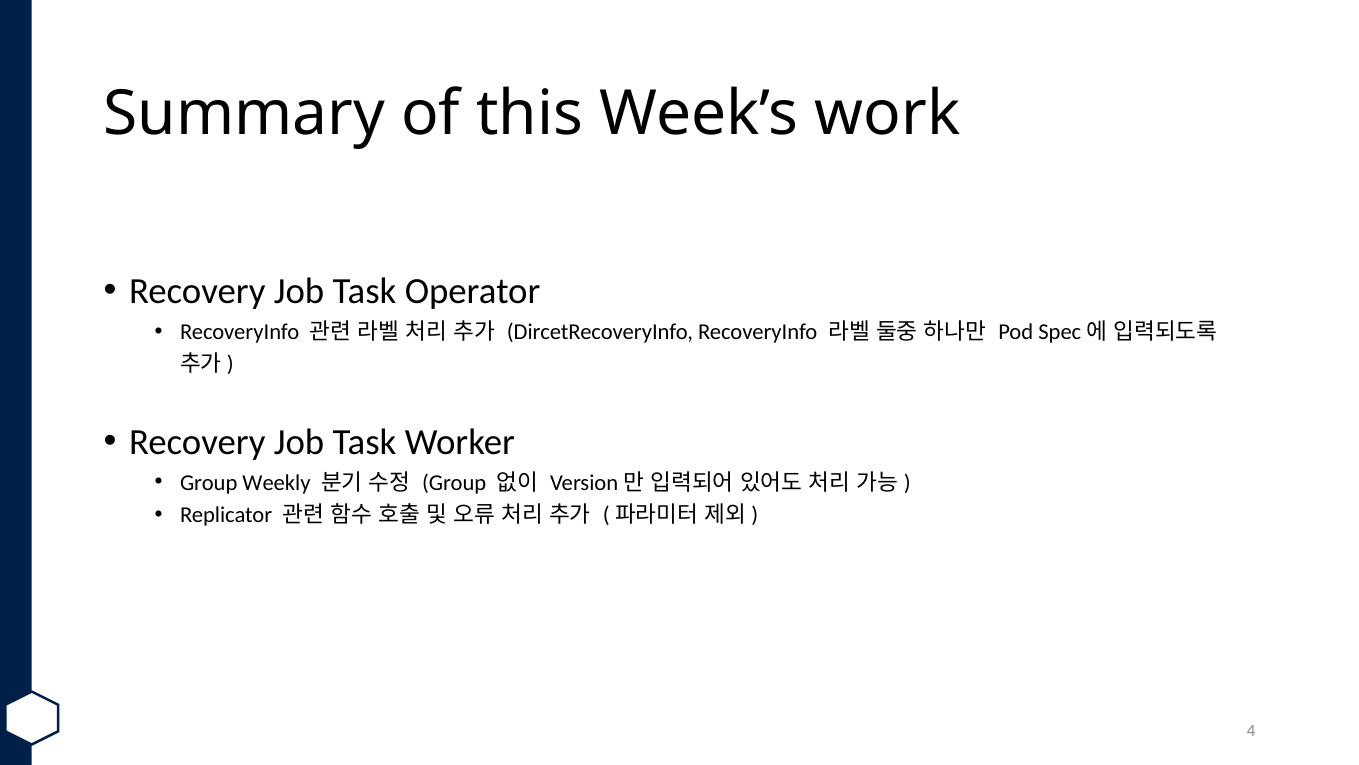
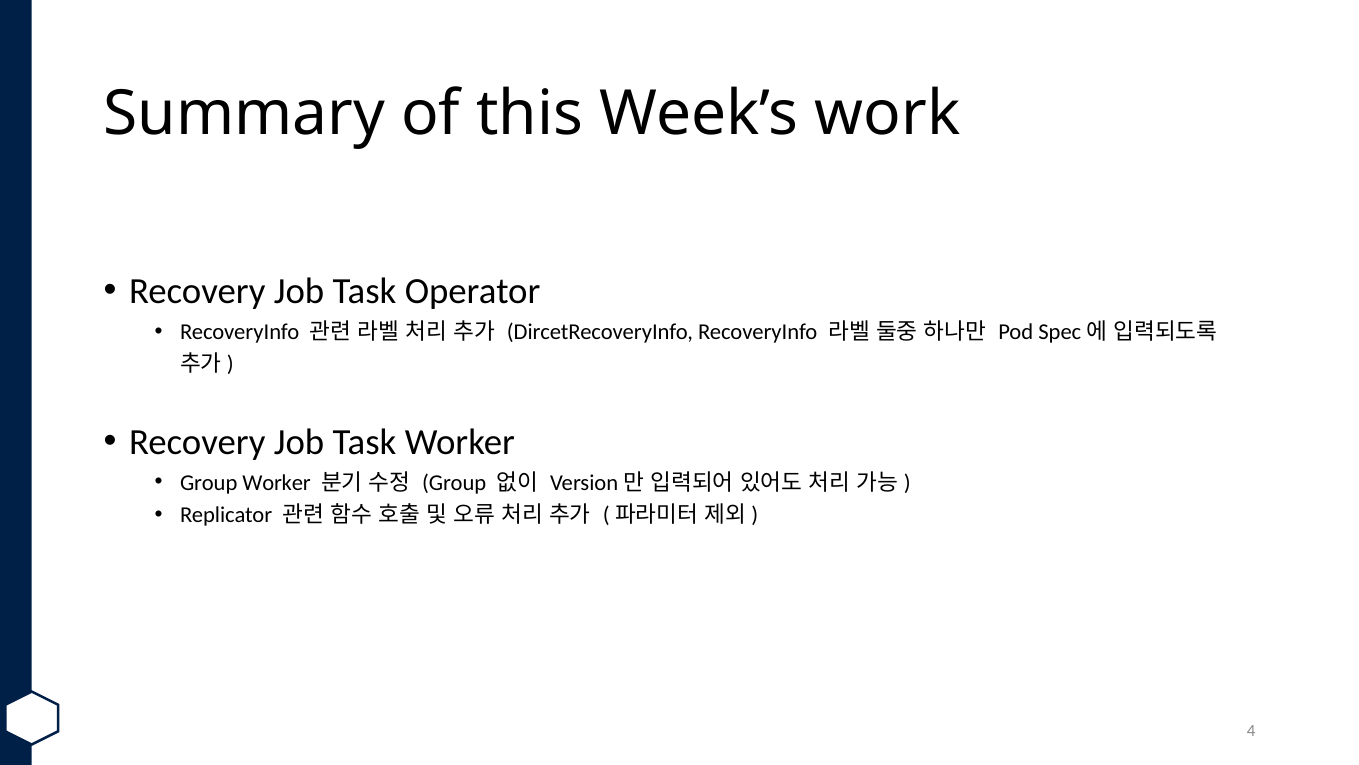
Group Weekly: Weekly -> Worker
